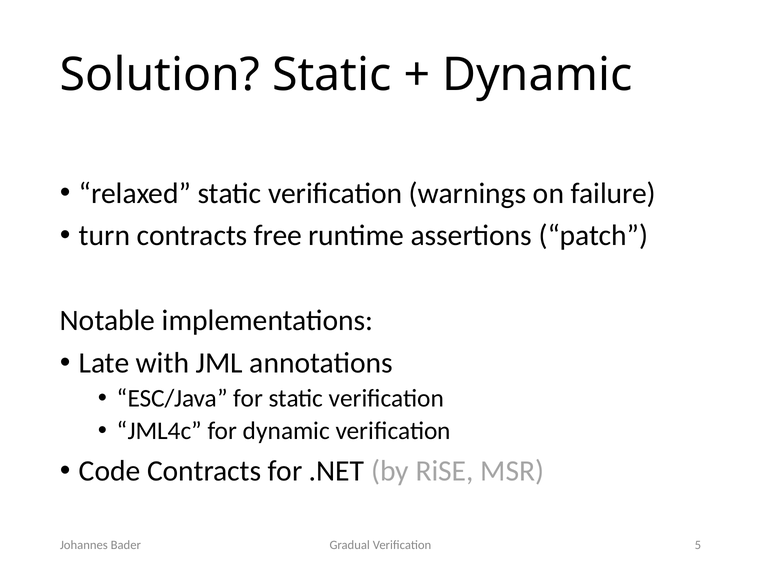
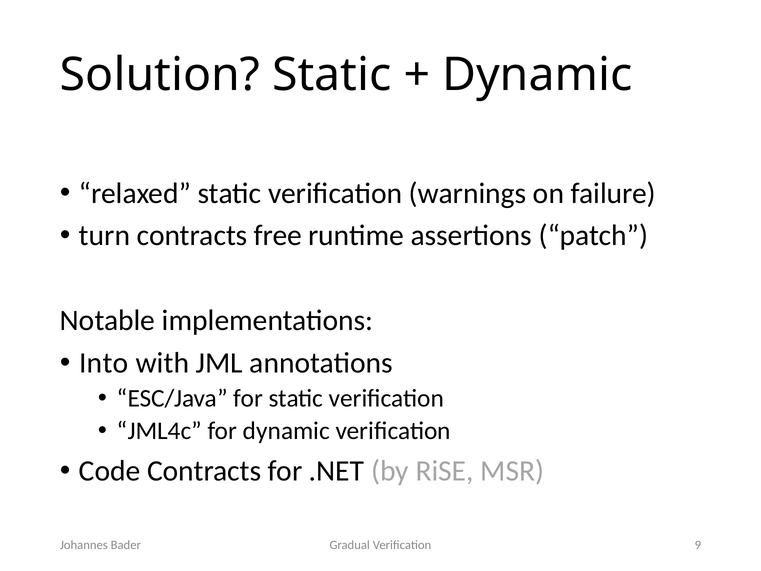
Late: Late -> Into
5: 5 -> 9
